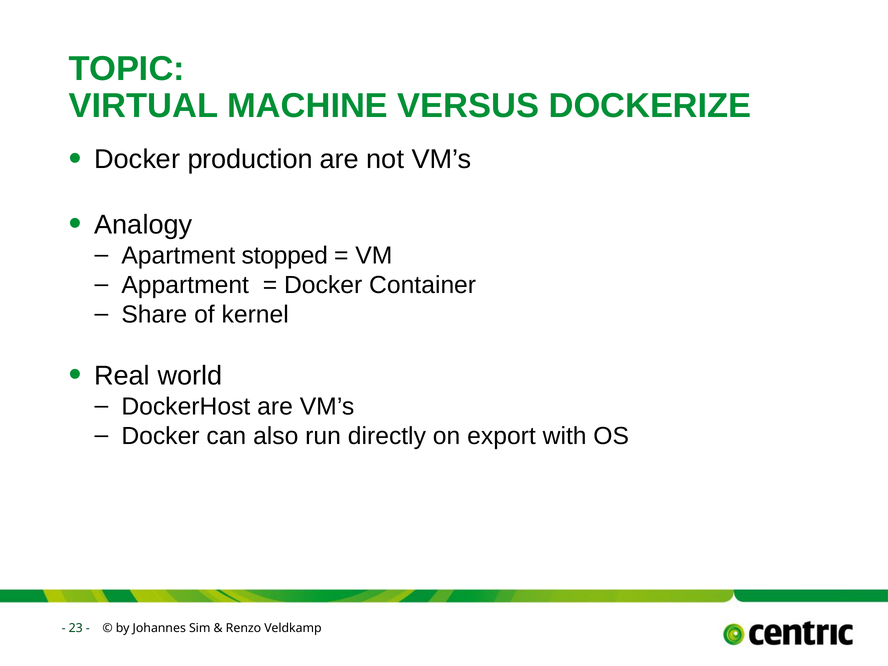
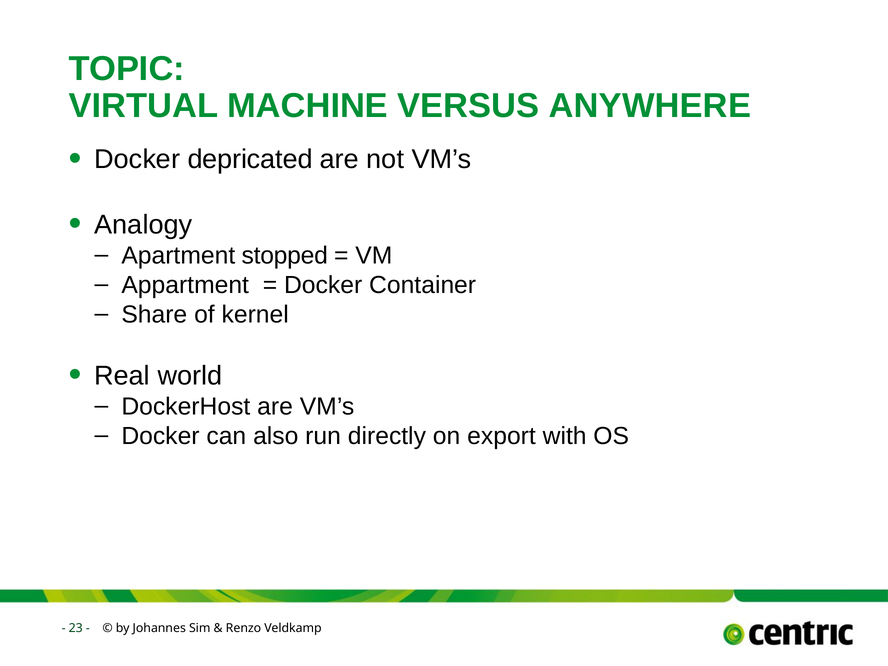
DOCKERIZE: DOCKERIZE -> ANYWHERE
production: production -> depricated
